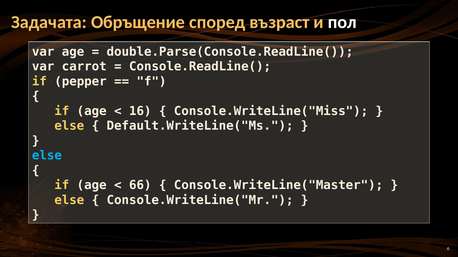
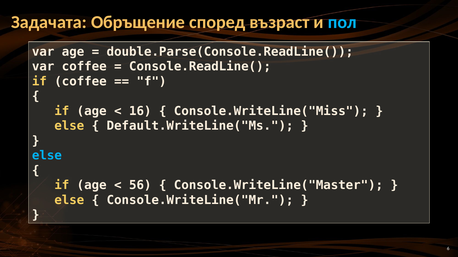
пол colour: white -> light blue
var carrot: carrot -> coffee
if pepper: pepper -> coffee
66: 66 -> 56
